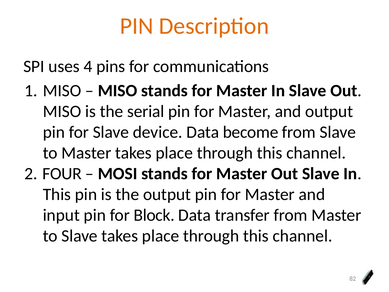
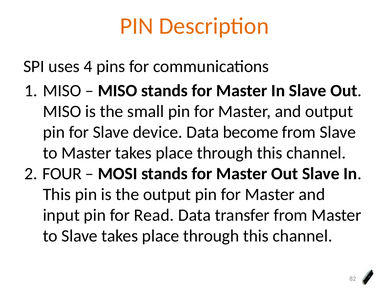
serial: serial -> small
Block: Block -> Read
